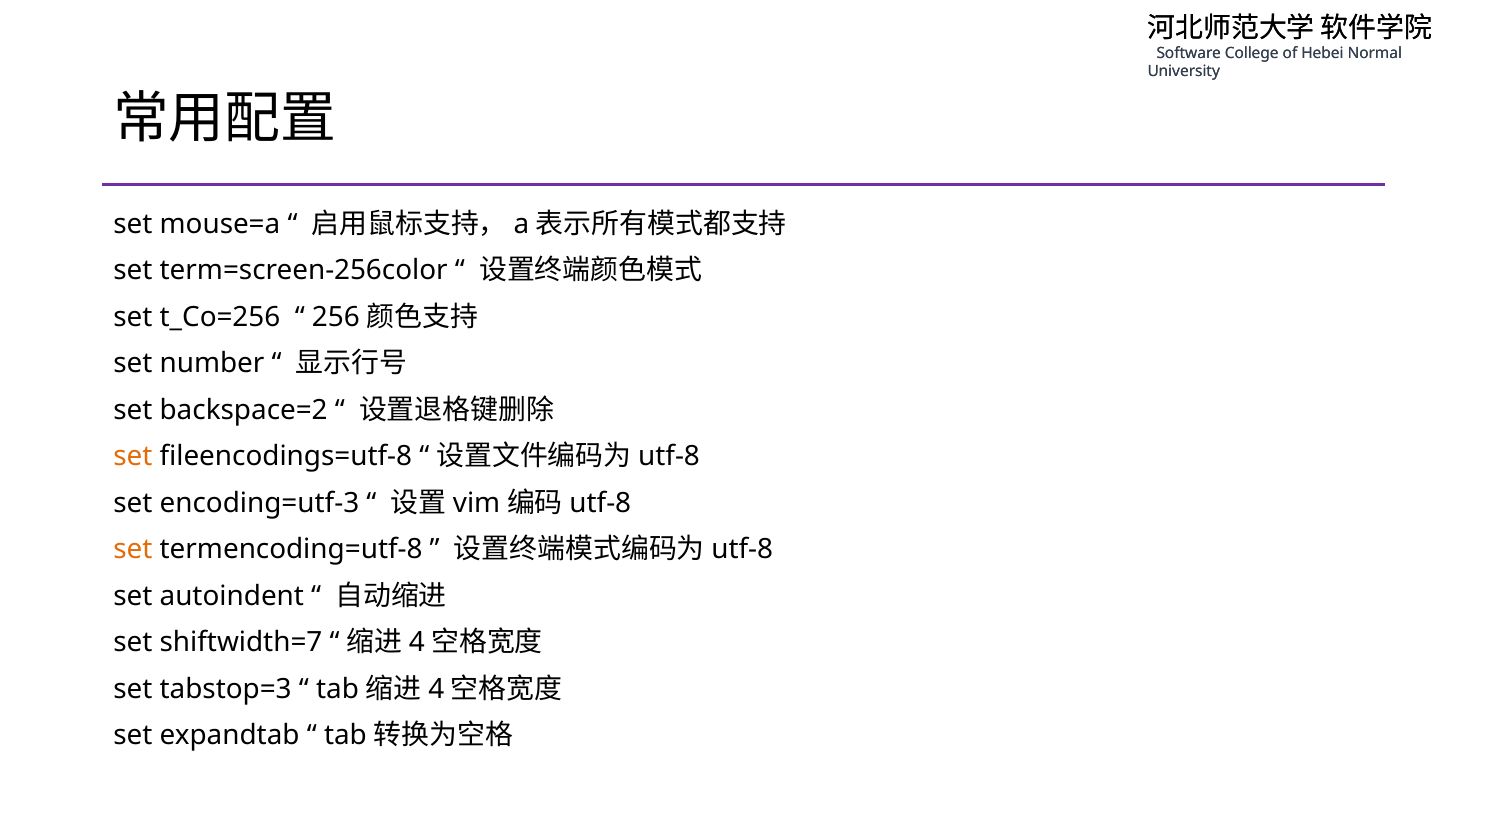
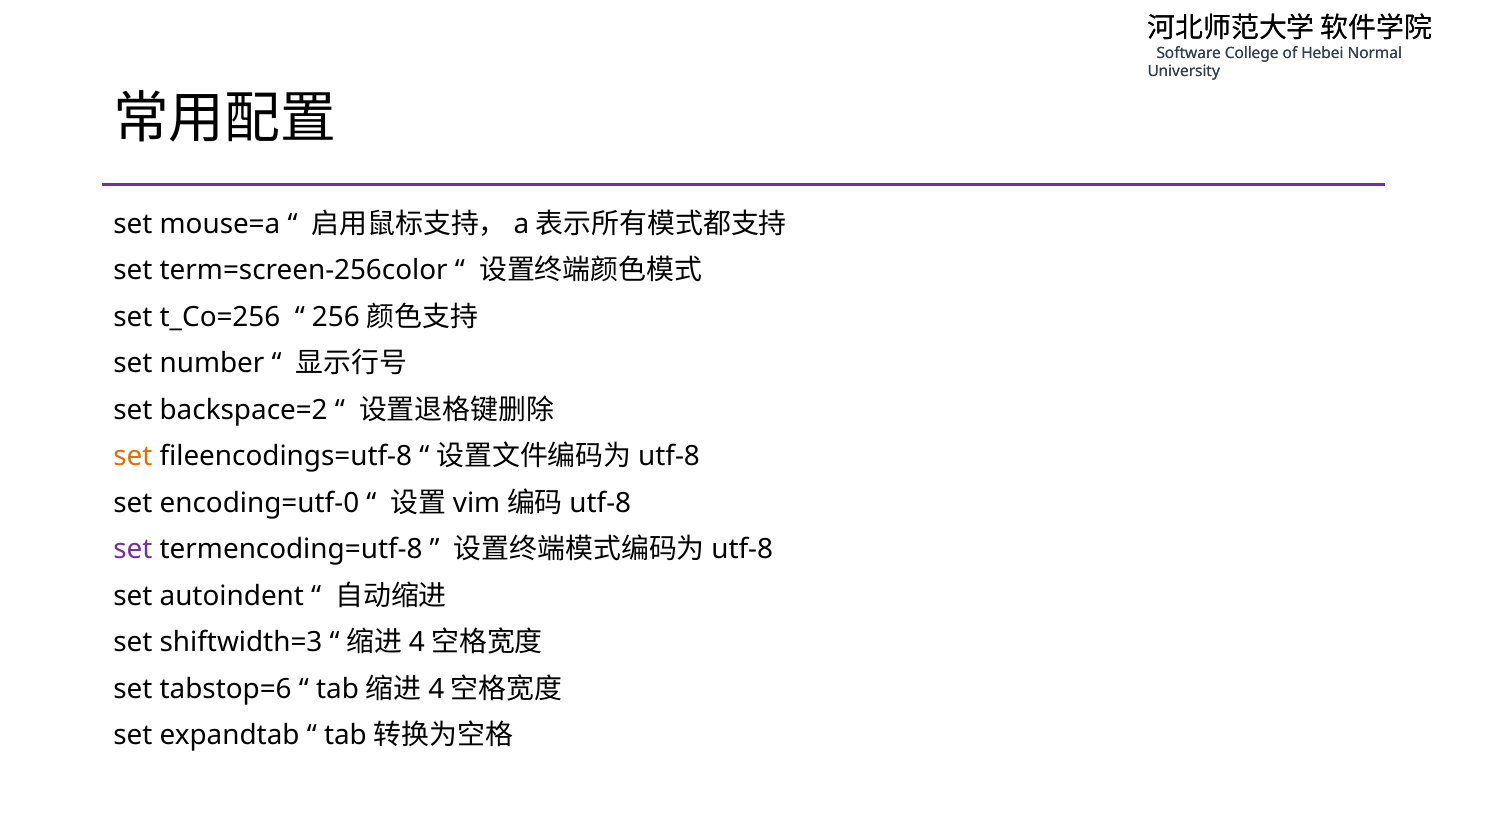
encoding=utf-3: encoding=utf-3 -> encoding=utf-0
set at (133, 549) colour: orange -> purple
shiftwidth=7: shiftwidth=7 -> shiftwidth=3
tabstop=3: tabstop=3 -> tabstop=6
